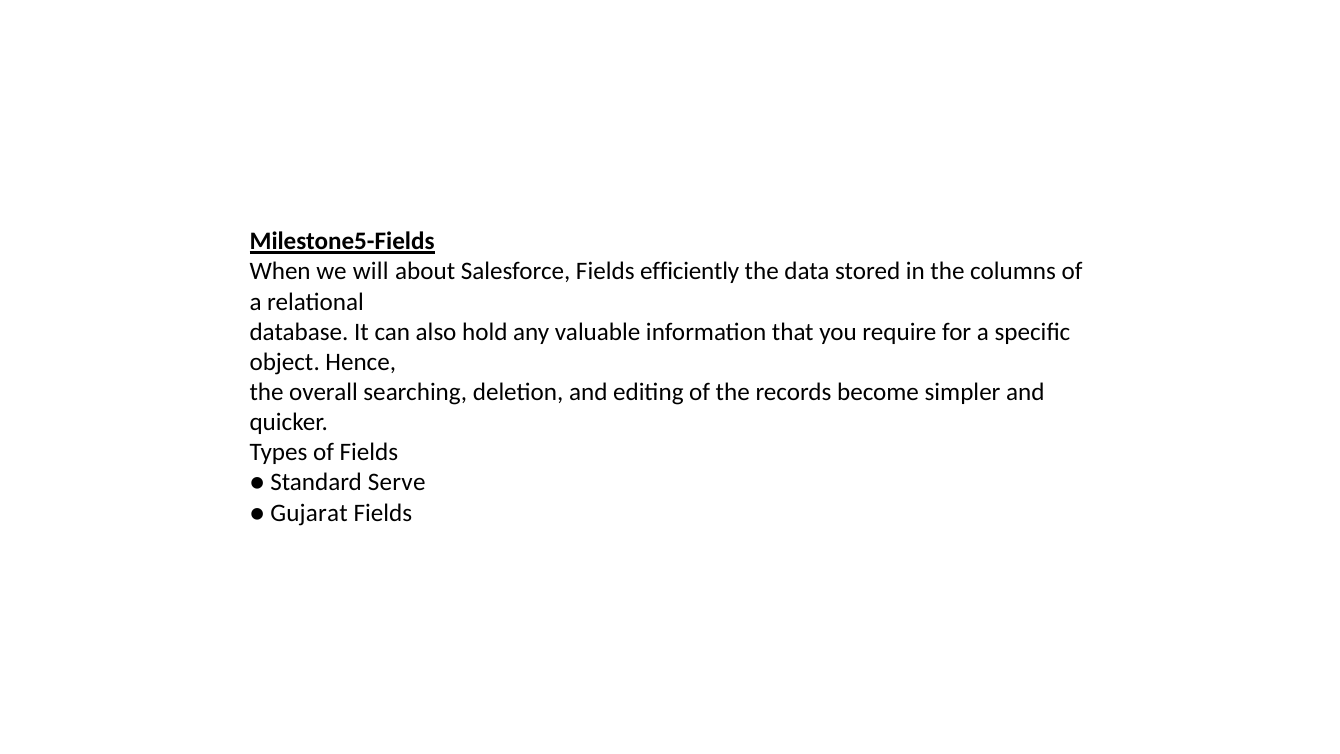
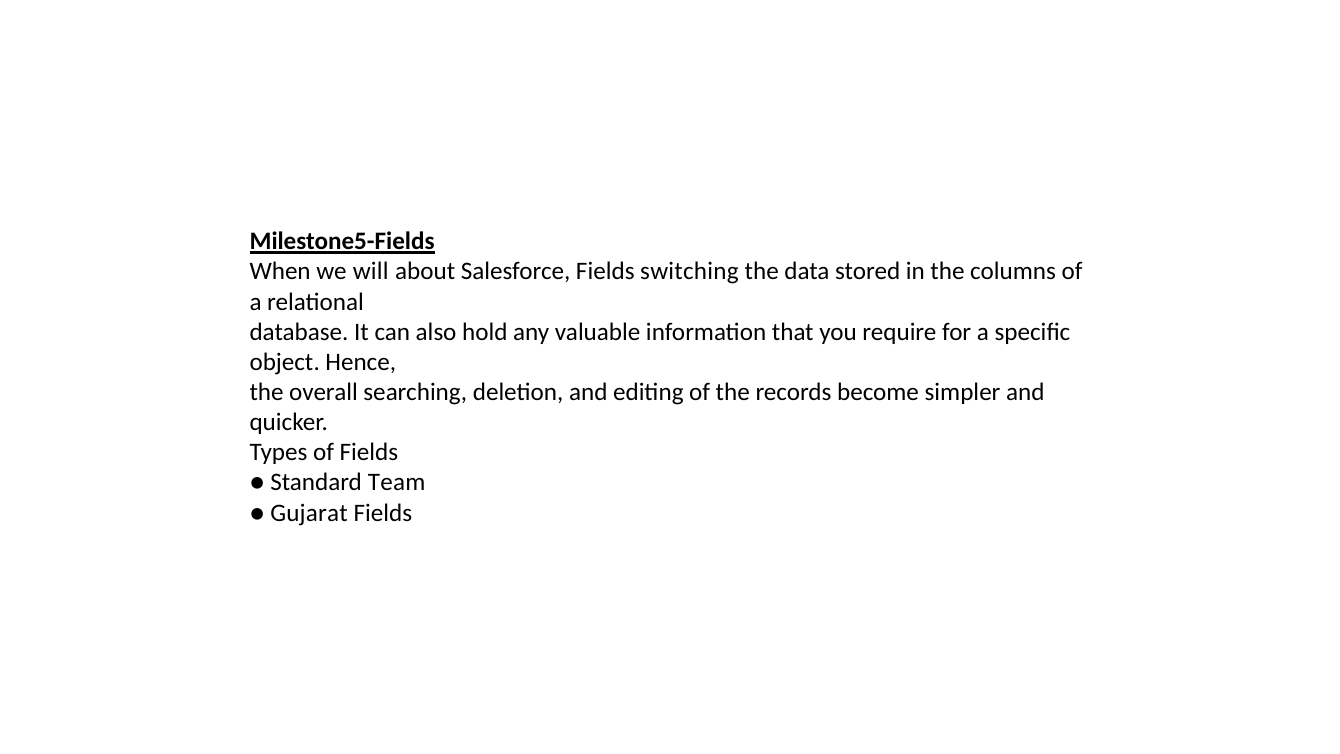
efficiently: efficiently -> switching
Serve: Serve -> Team
